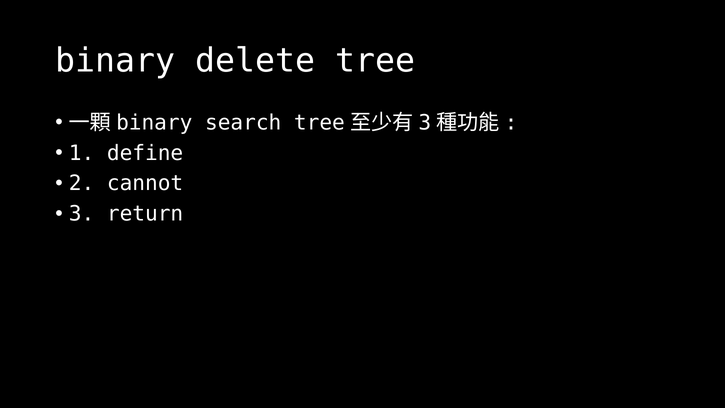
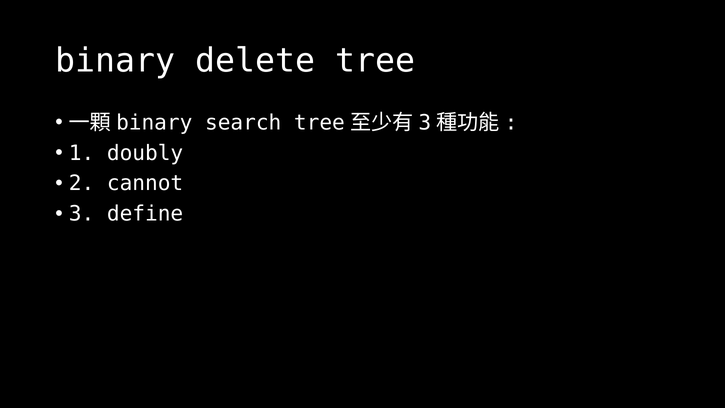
define: define -> doubly
return: return -> define
